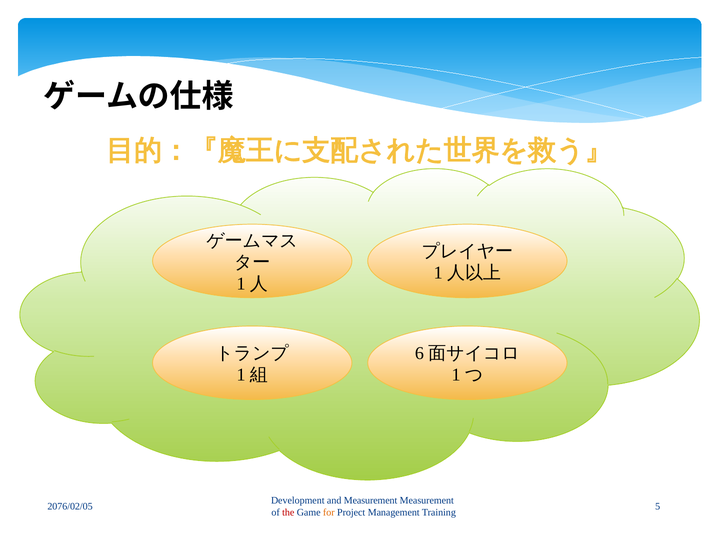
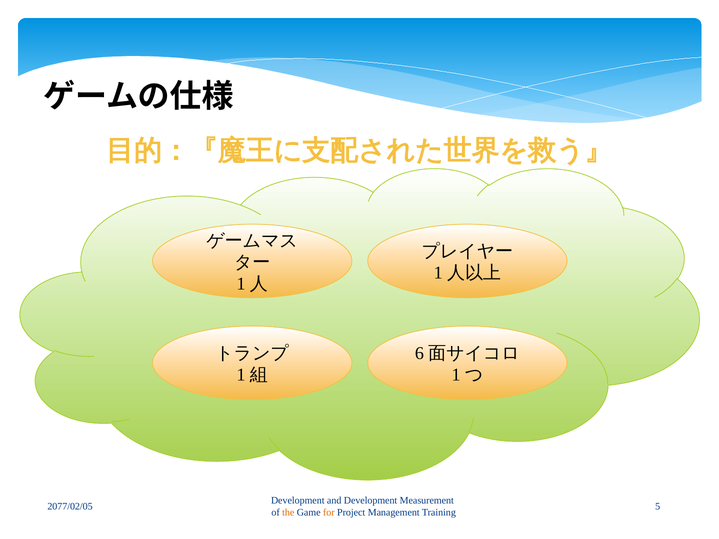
and Measurement: Measurement -> Development
2076/02/05: 2076/02/05 -> 2077/02/05
the colour: red -> orange
